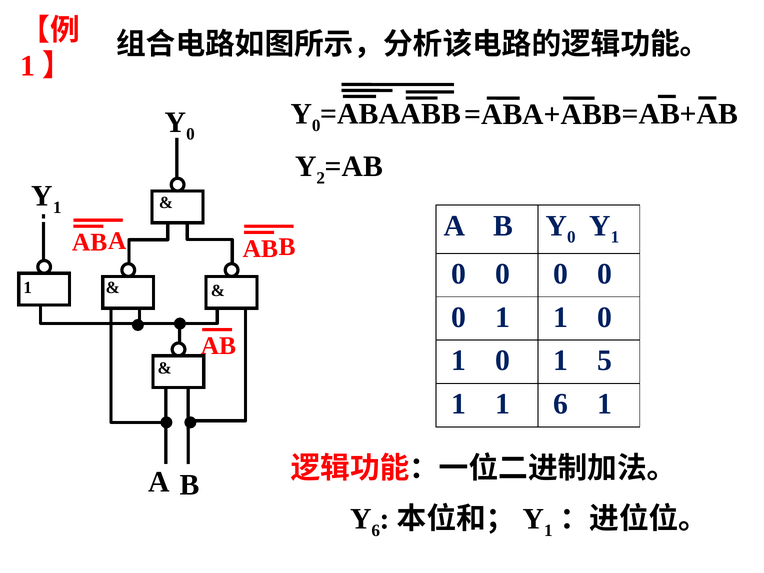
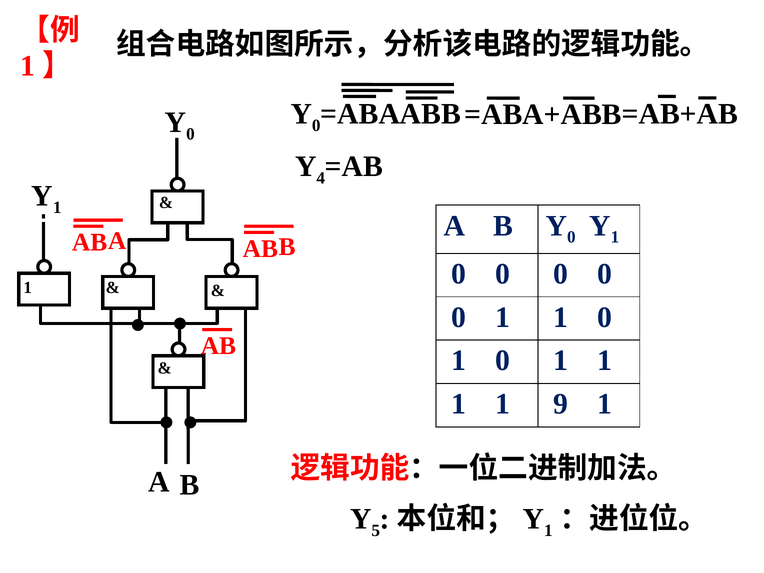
2: 2 -> 4
1 0 1 5: 5 -> 1
1 6: 6 -> 9
6 at (376, 531): 6 -> 5
